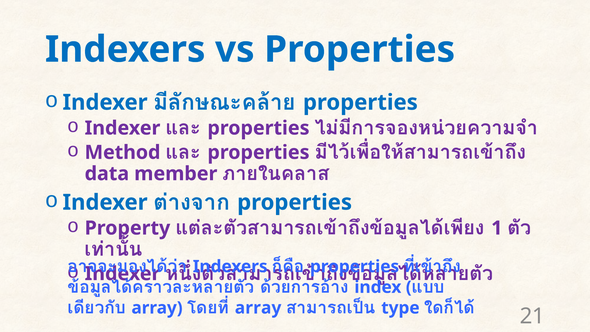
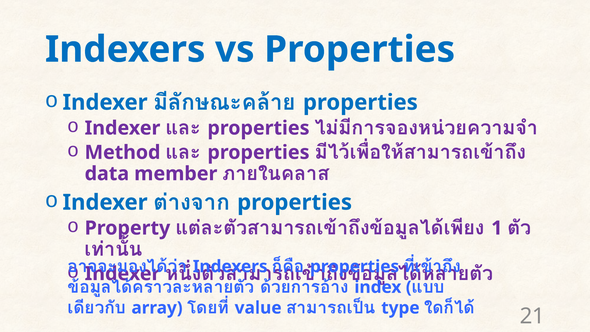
array at (258, 308): array -> value
